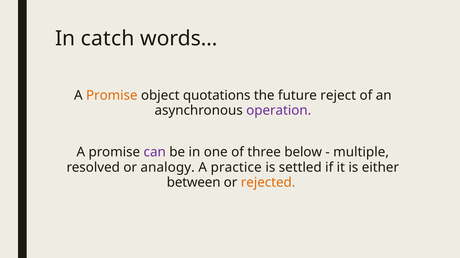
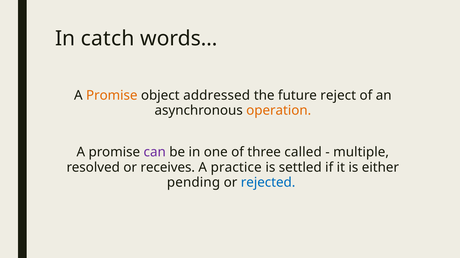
quotations: quotations -> addressed
operation colour: purple -> orange
below: below -> called
analogy: analogy -> receives
between: between -> pending
rejected colour: orange -> blue
